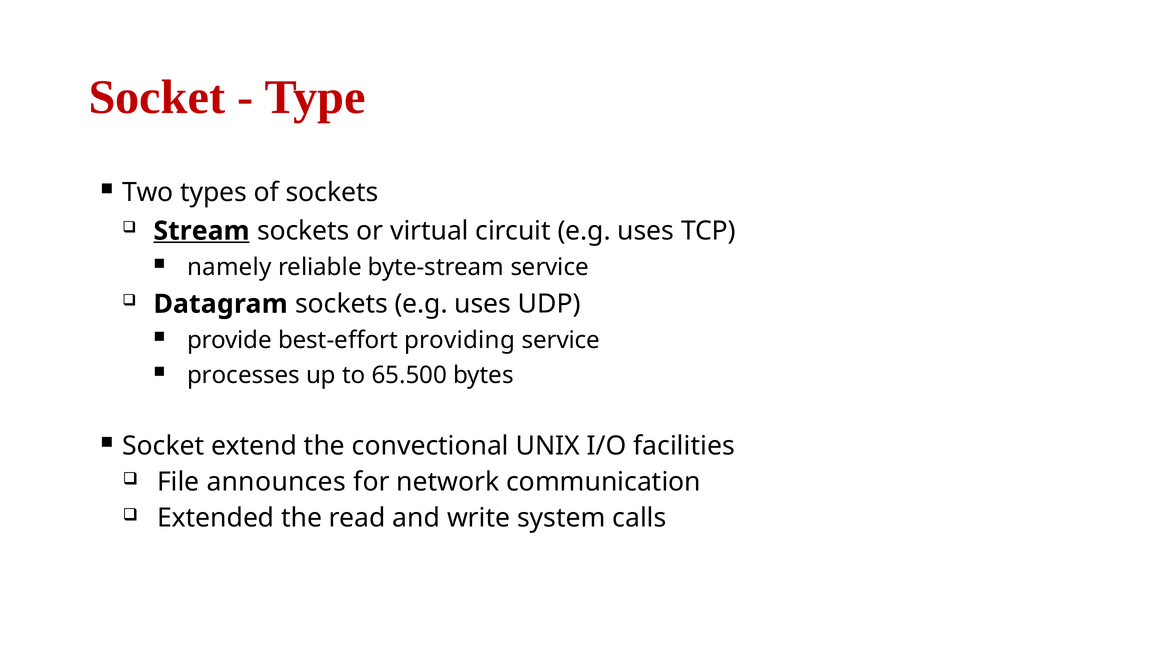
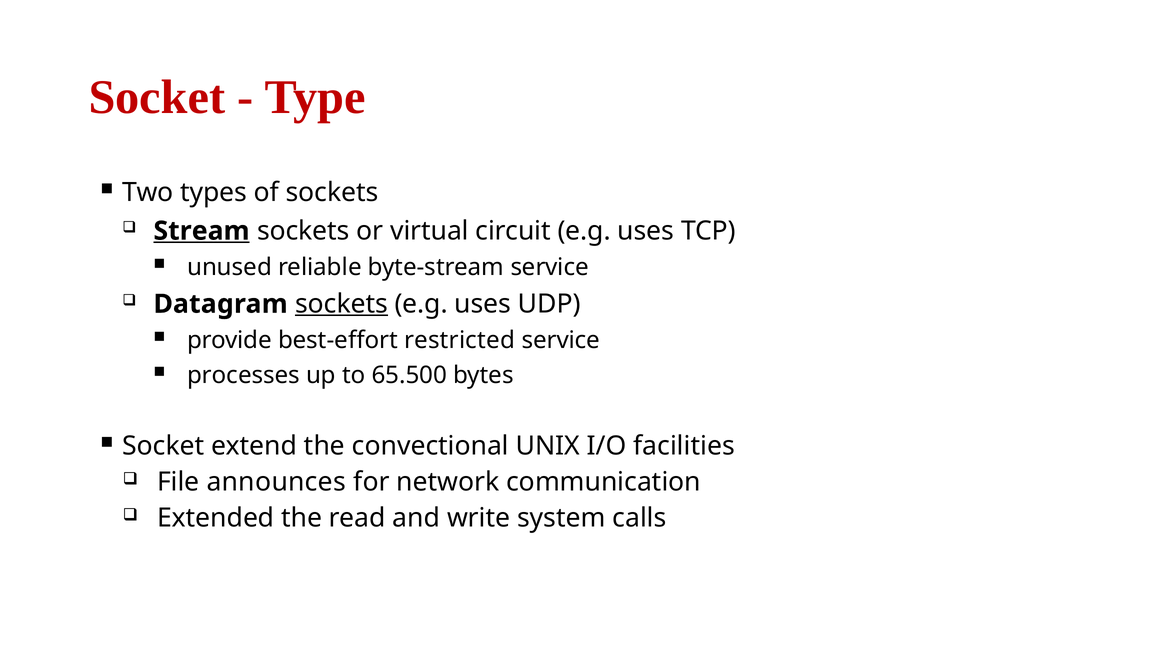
namely: namely -> unused
sockets at (342, 304) underline: none -> present
providing: providing -> restricted
